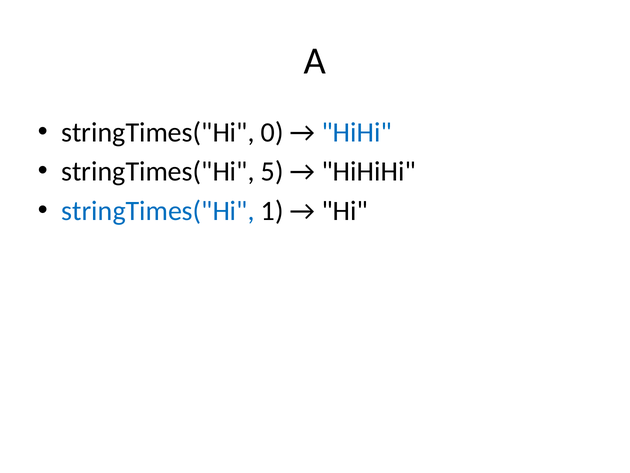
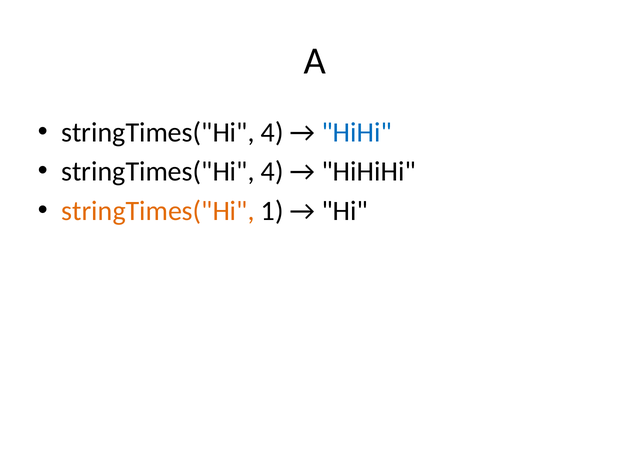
0 at (272, 132): 0 -> 4
5 at (272, 171): 5 -> 4
stringTimes("Hi at (158, 211) colour: blue -> orange
